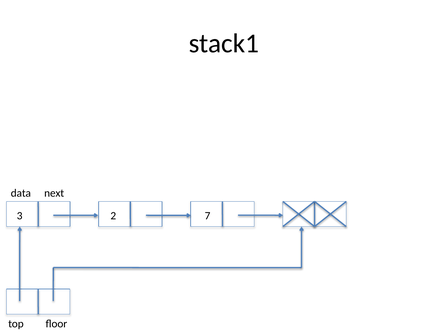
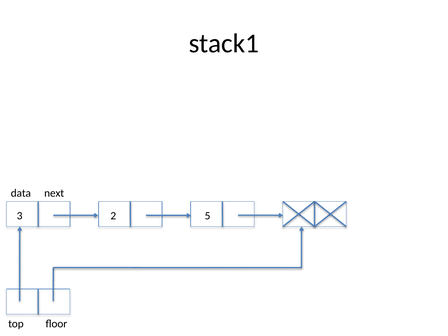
7: 7 -> 5
